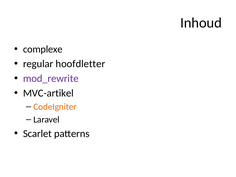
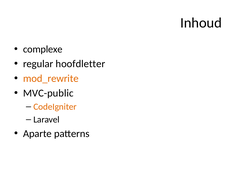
mod_rewrite colour: purple -> orange
MVC-artikel: MVC-artikel -> MVC-public
Scarlet: Scarlet -> Aparte
